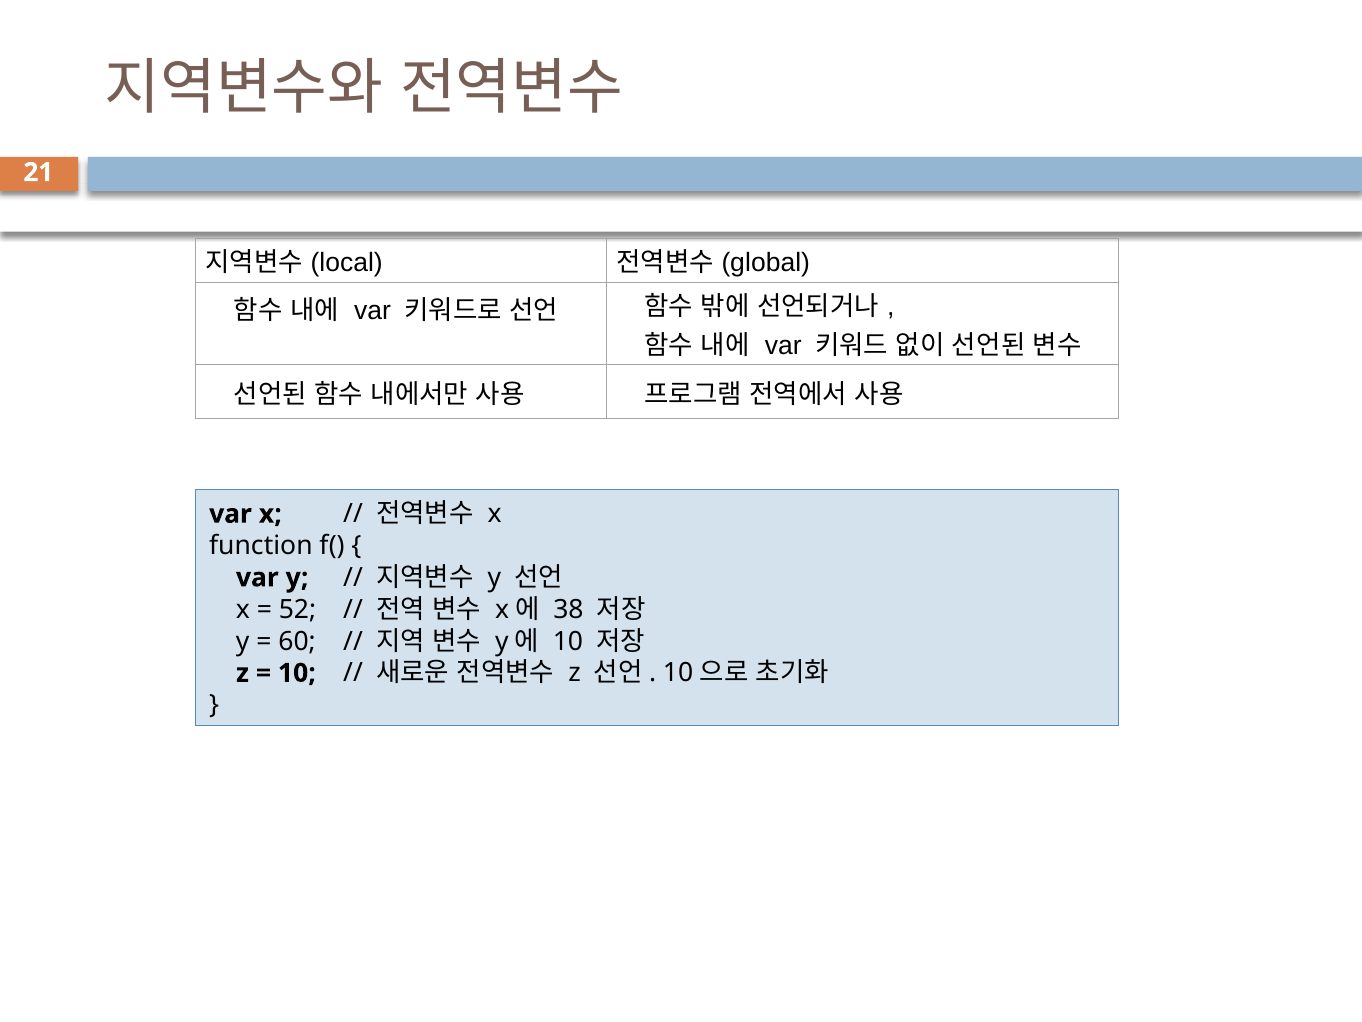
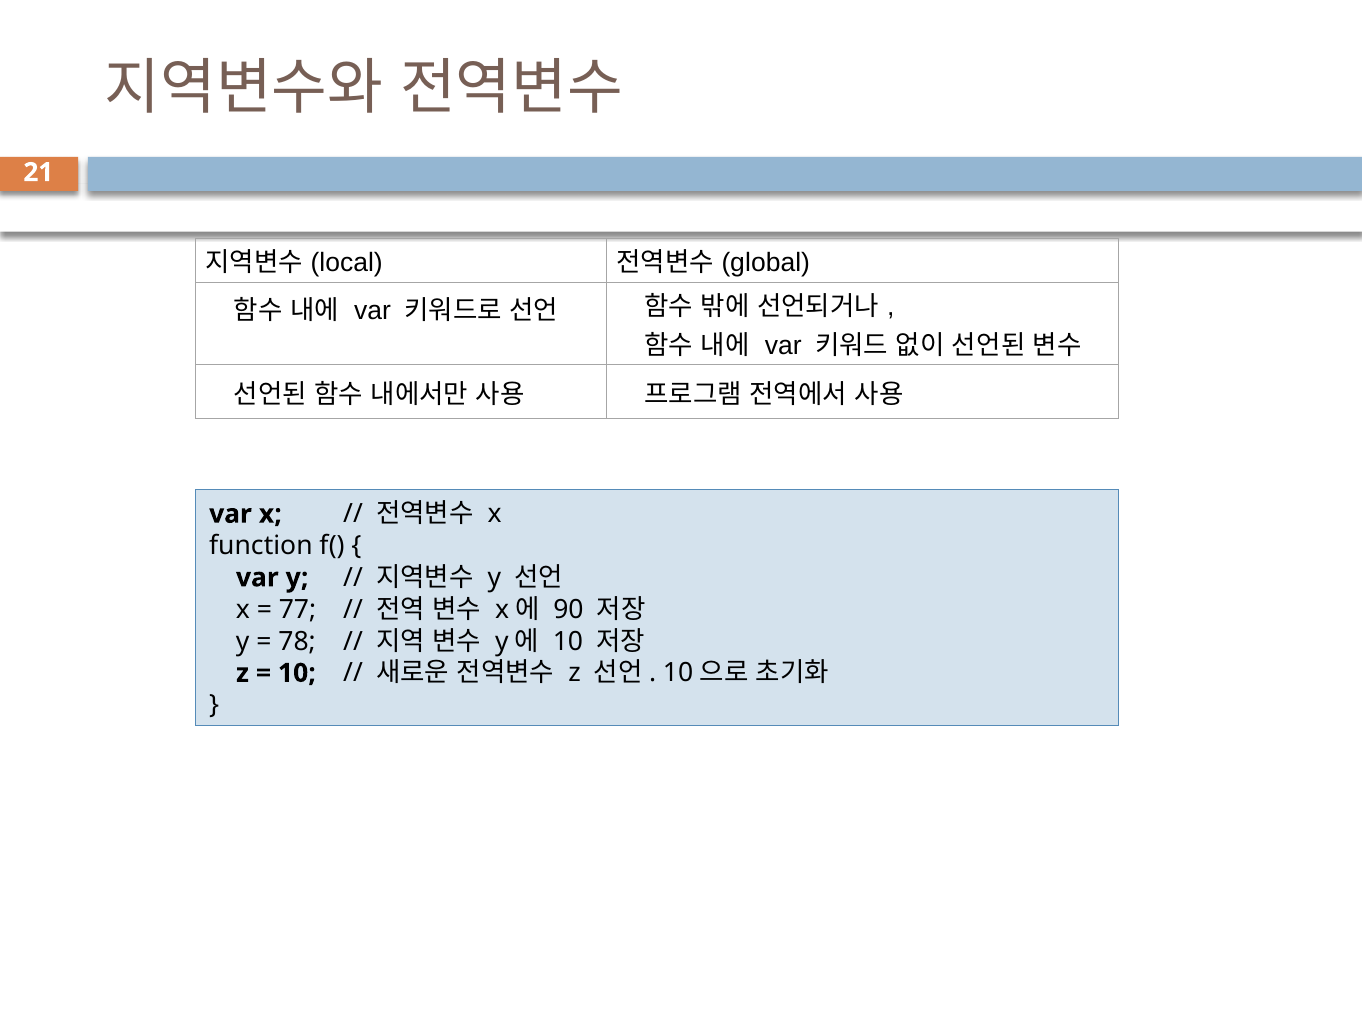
52: 52 -> 77
38: 38 -> 90
60: 60 -> 78
